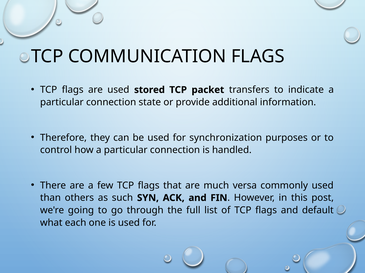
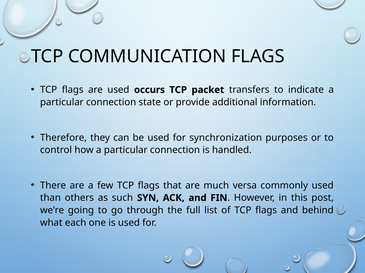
stored: stored -> occurs
default: default -> behind
